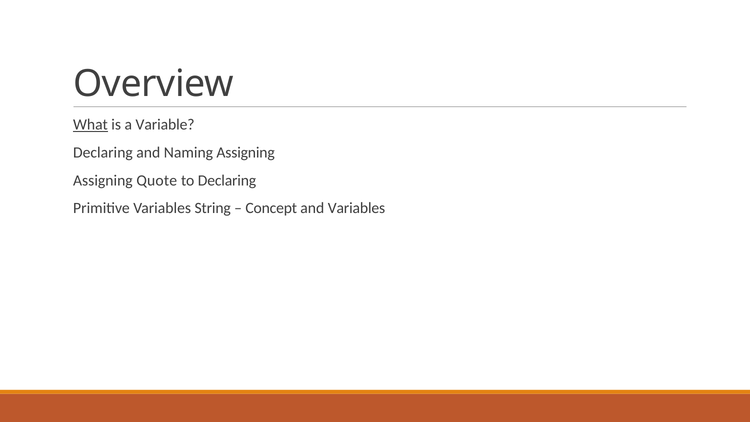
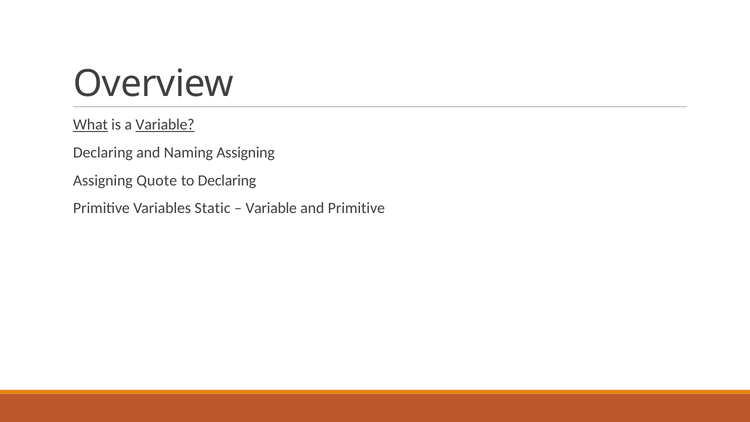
Variable at (165, 125) underline: none -> present
String: String -> Static
Concept at (271, 208): Concept -> Variable
and Variables: Variables -> Primitive
